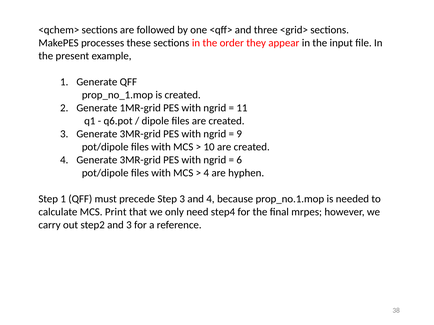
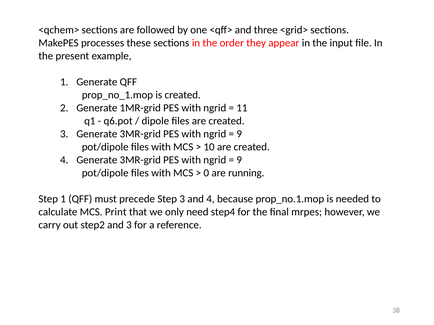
6 at (239, 160): 6 -> 9
4 at (206, 173): 4 -> 0
hyphen: hyphen -> running
